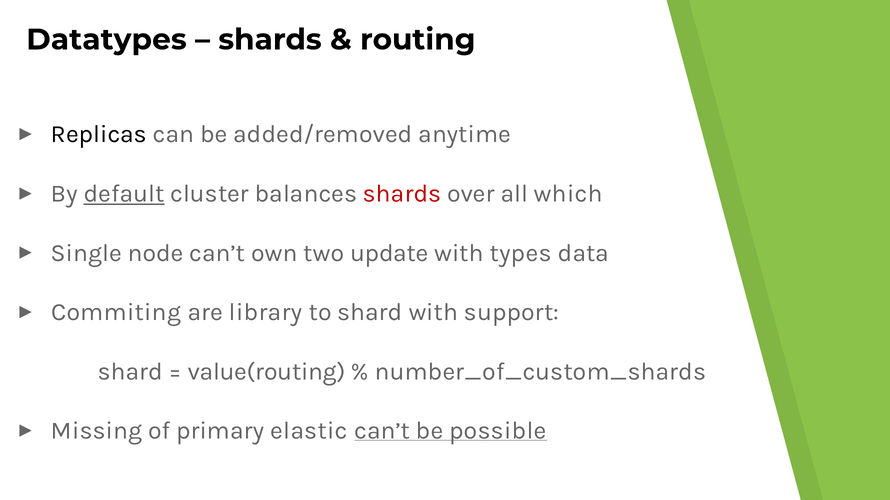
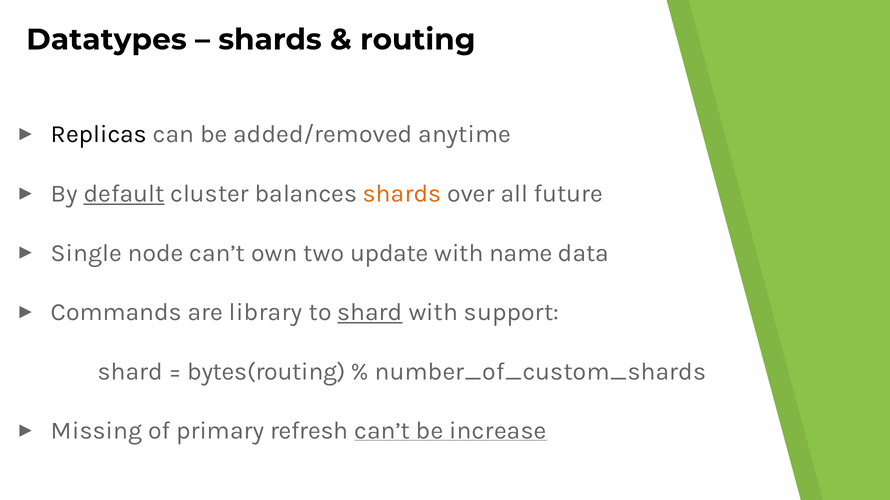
shards at (402, 194) colour: red -> orange
which: which -> future
types: types -> name
Commiting: Commiting -> Commands
shard at (370, 313) underline: none -> present
value(routing: value(routing -> bytes(routing
elastic: elastic -> refresh
possible: possible -> increase
